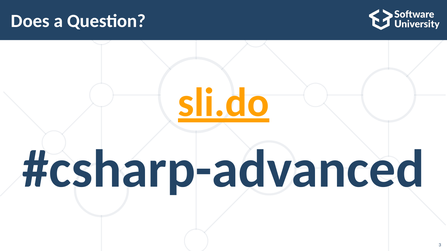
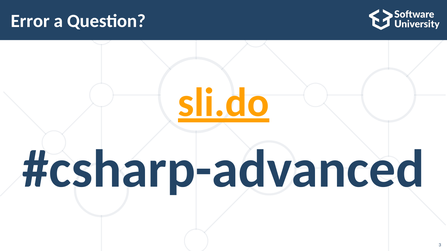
Does: Does -> Error
